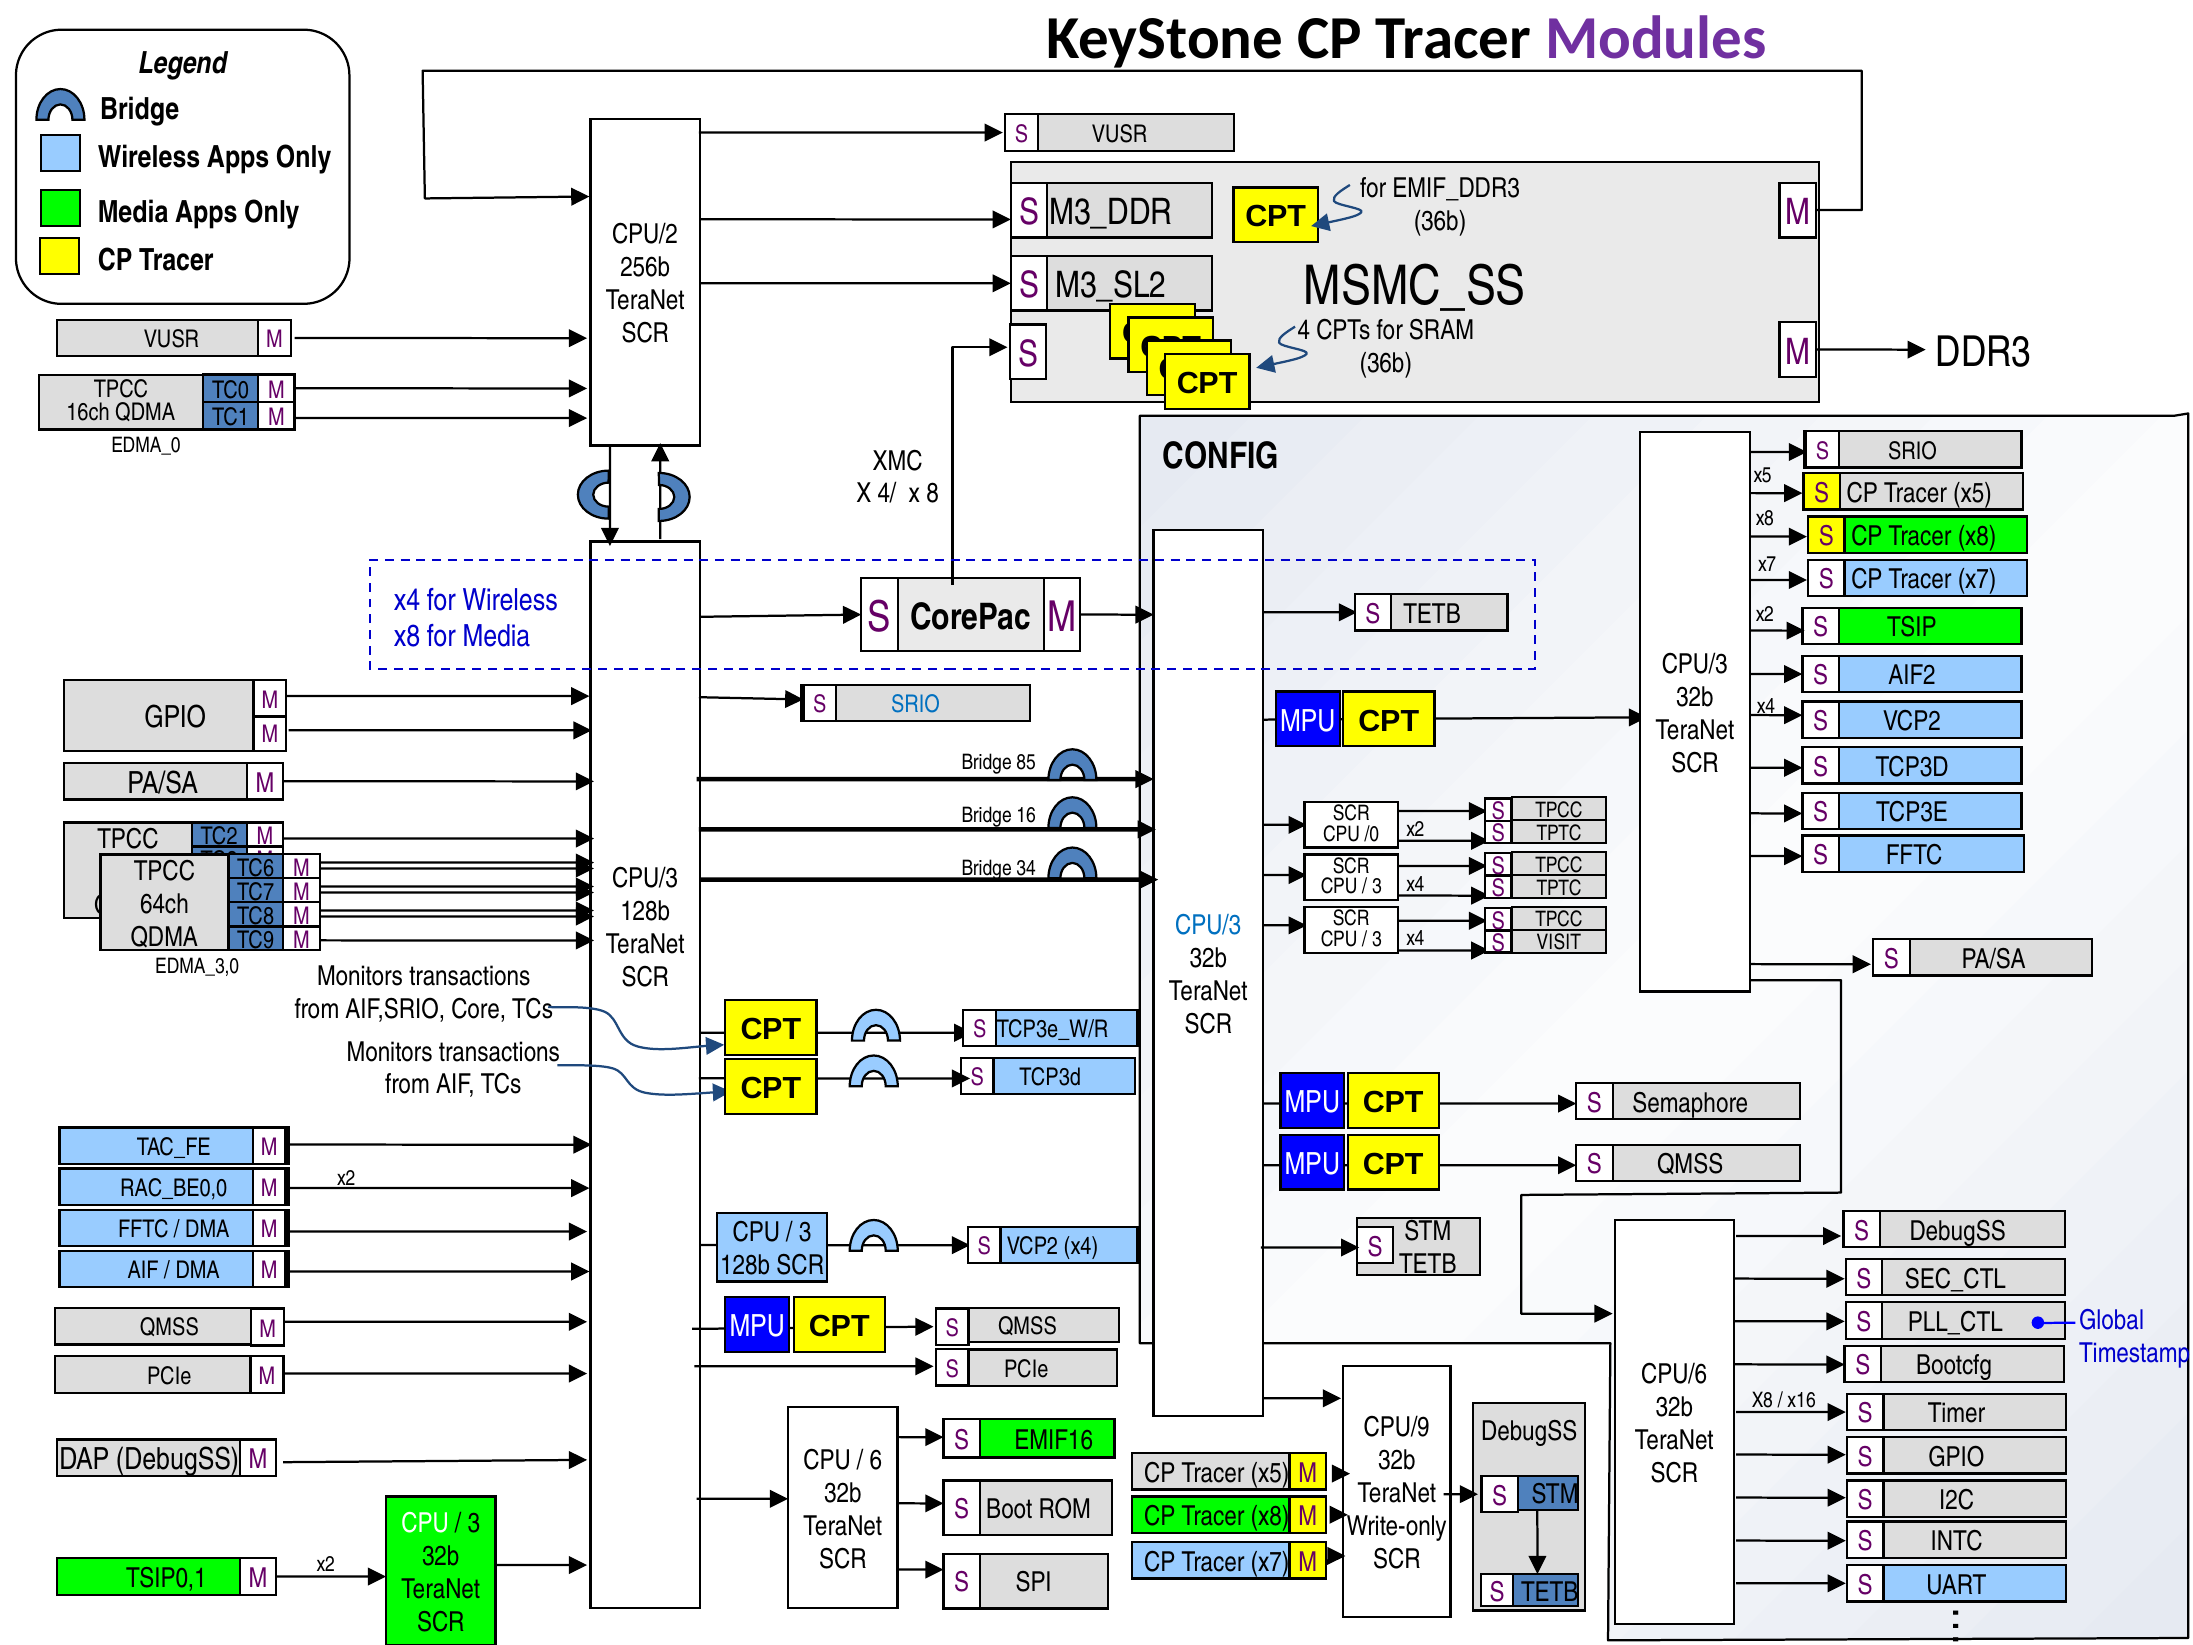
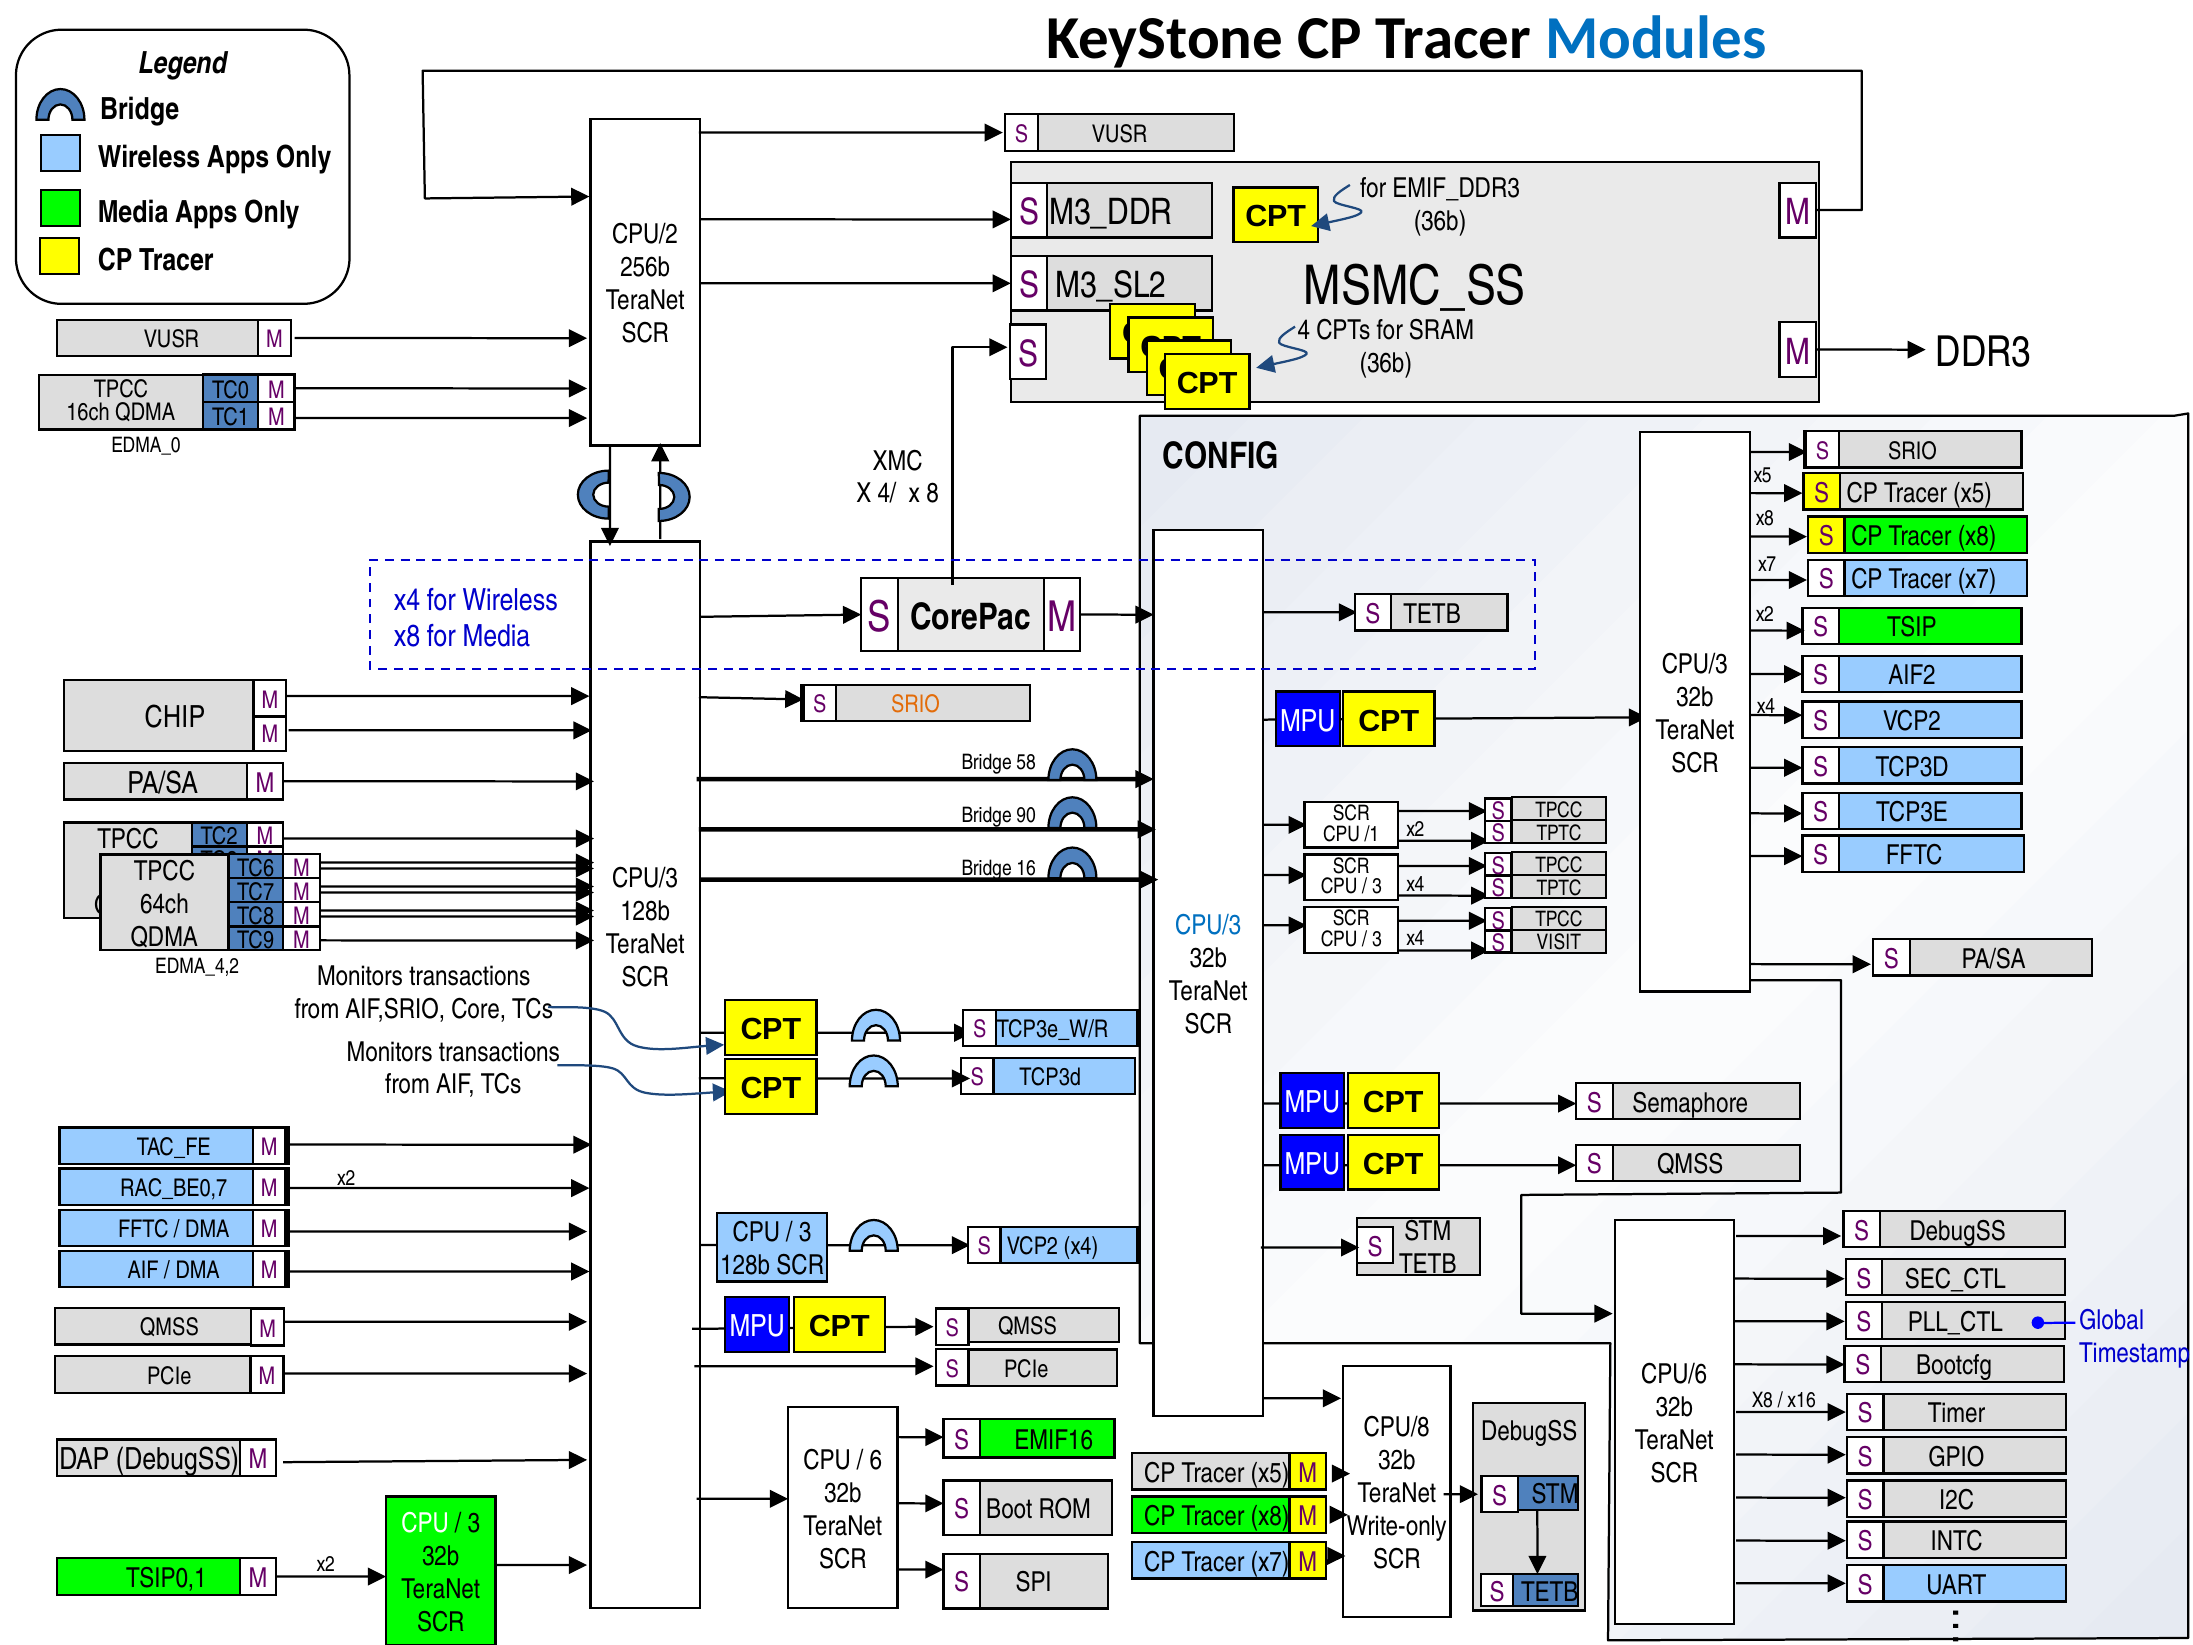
Modules colour: purple -> blue
SRIO at (915, 705) colour: blue -> orange
GPIO at (175, 717): GPIO -> CHIP
85: 85 -> 58
16: 16 -> 90
/0: /0 -> /1
34: 34 -> 16
EDMA_3,0: EDMA_3,0 -> EDMA_4,2
RAC_BE0,0: RAC_BE0,0 -> RAC_BE0,7
CPU/9: CPU/9 -> CPU/8
